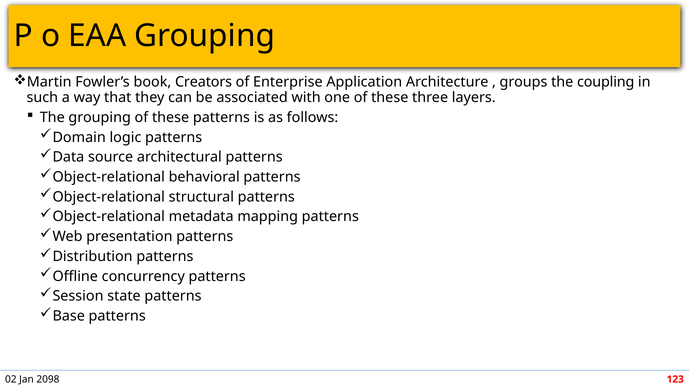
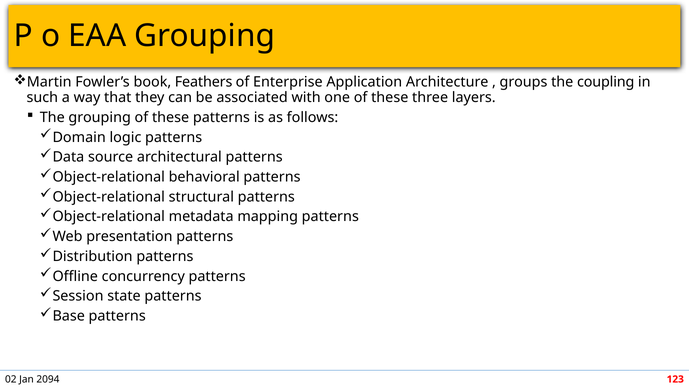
Creators: Creators -> Feathers
2098: 2098 -> 2094
